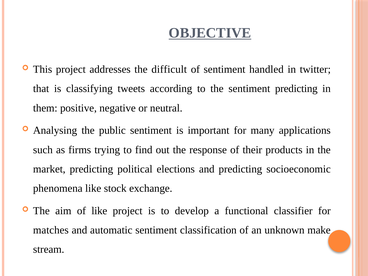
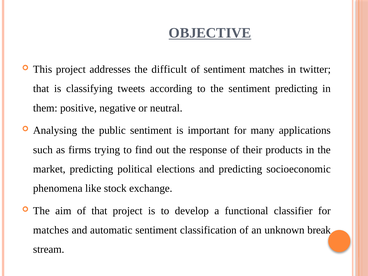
sentiment handled: handled -> matches
of like: like -> that
make: make -> break
